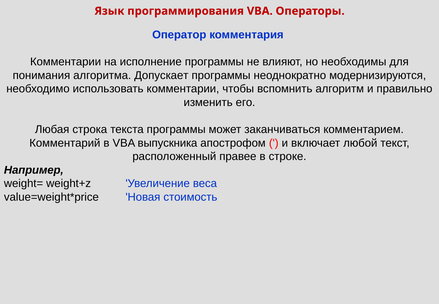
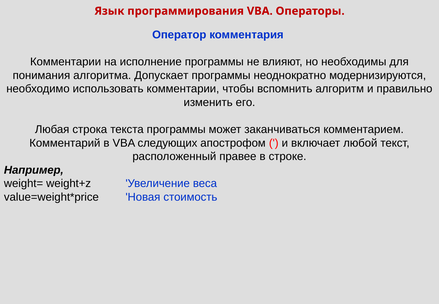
выпускника: выпускника -> следующих
